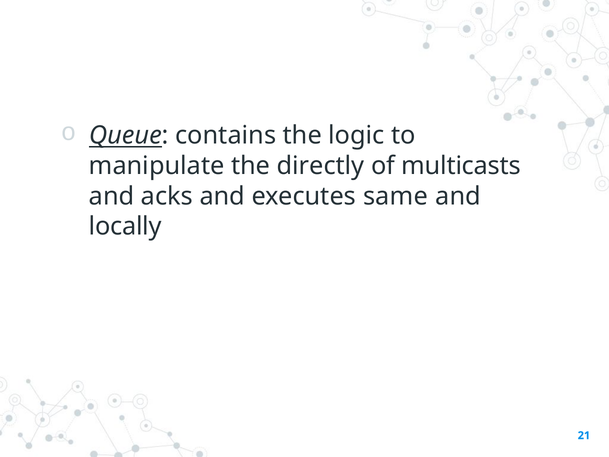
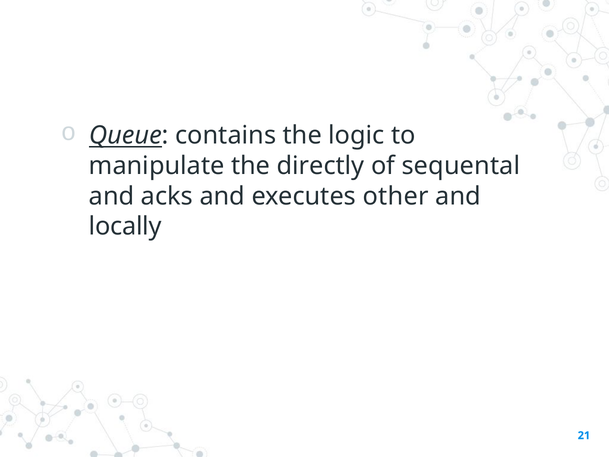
multicasts: multicasts -> sequental
same: same -> other
